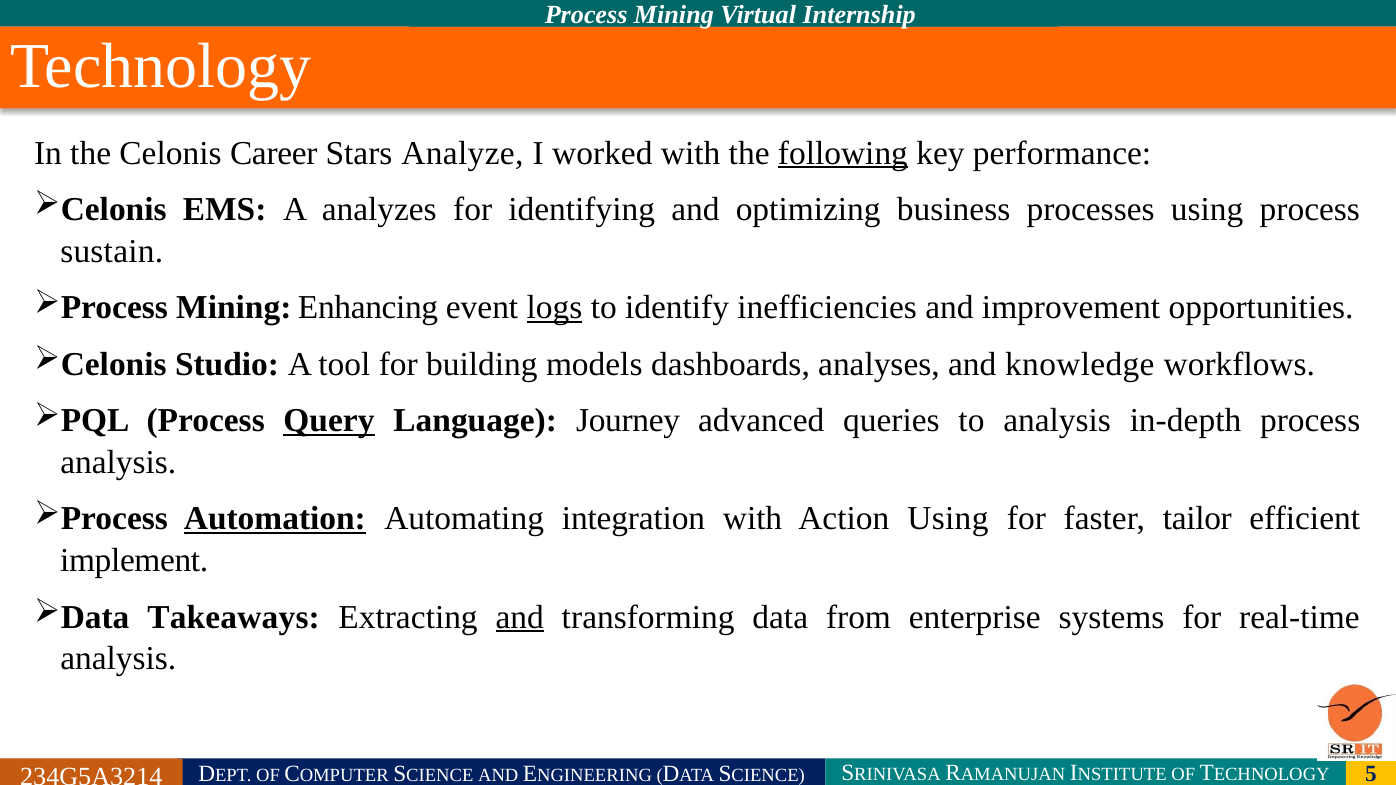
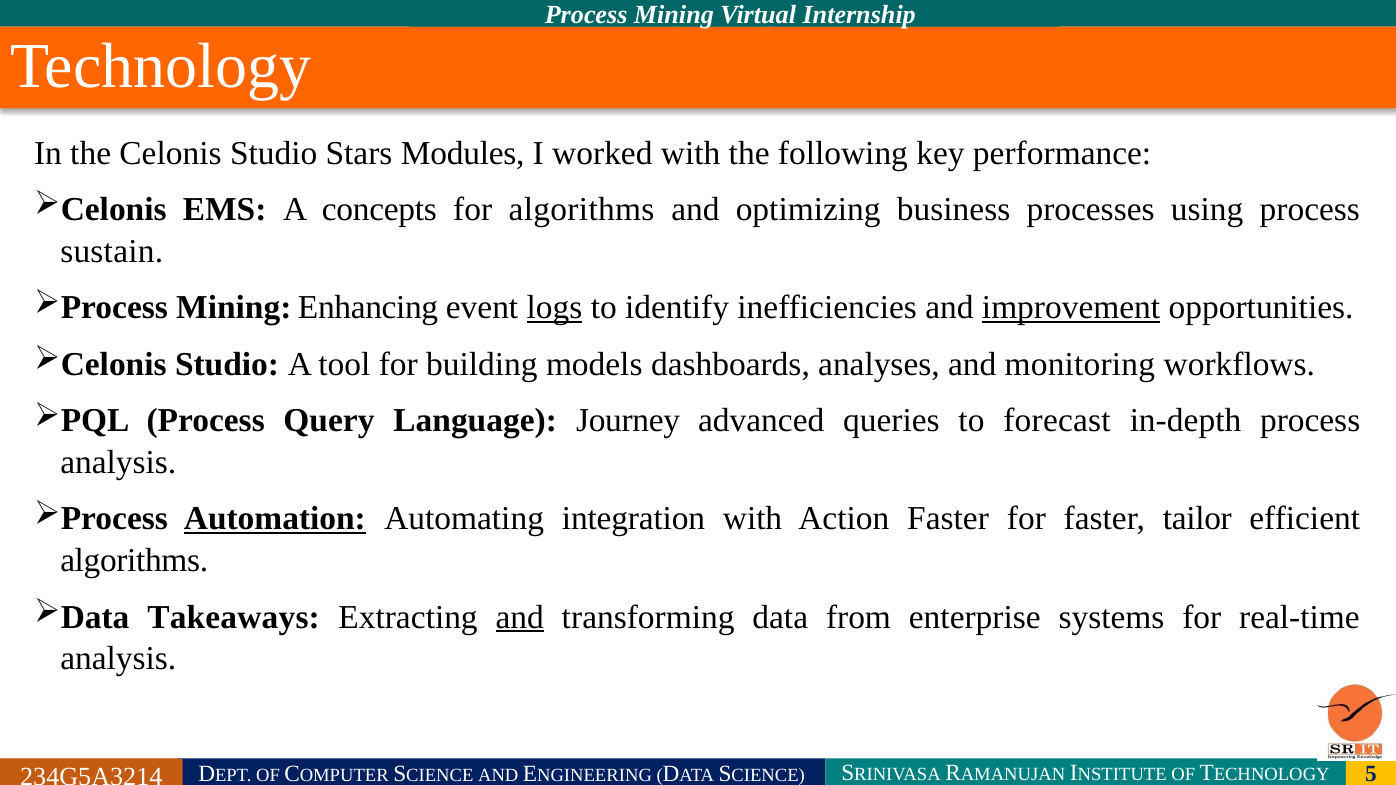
Celonis Career: Career -> Studio
Analyze: Analyze -> Modules
following underline: present -> none
analyzes: analyzes -> concepts
for identifying: identifying -> algorithms
improvement underline: none -> present
knowledge: knowledge -> monitoring
Query underline: present -> none
to analysis: analysis -> forecast
Action Using: Using -> Faster
implement at (134, 561): implement -> algorithms
